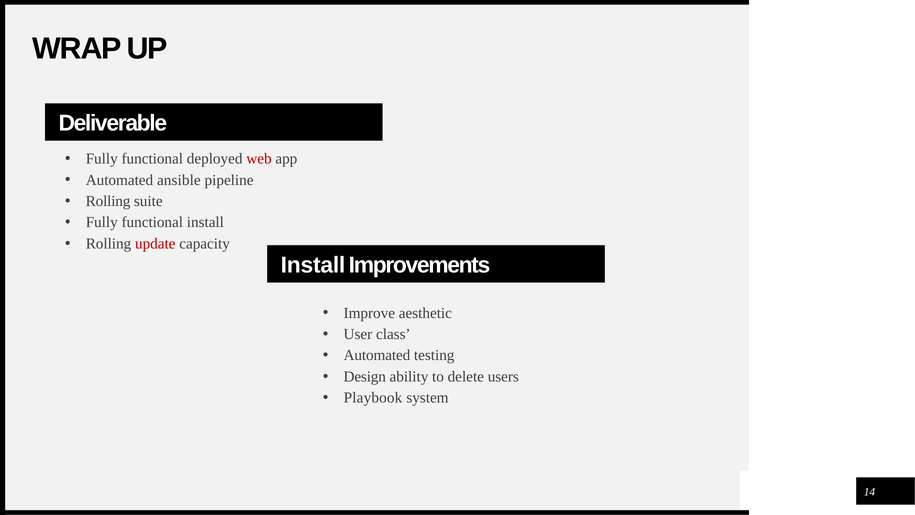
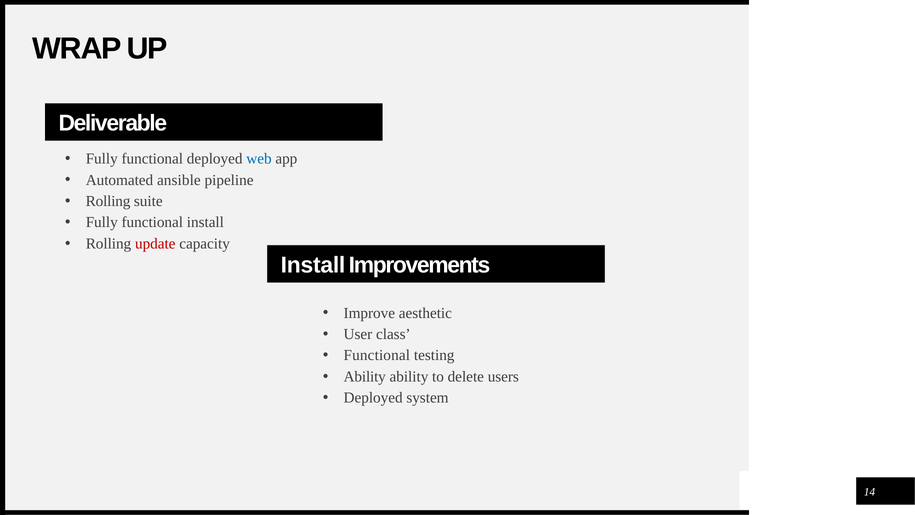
web colour: red -> blue
Automated at (377, 355): Automated -> Functional
Design at (365, 376): Design -> Ability
Playbook at (373, 398): Playbook -> Deployed
